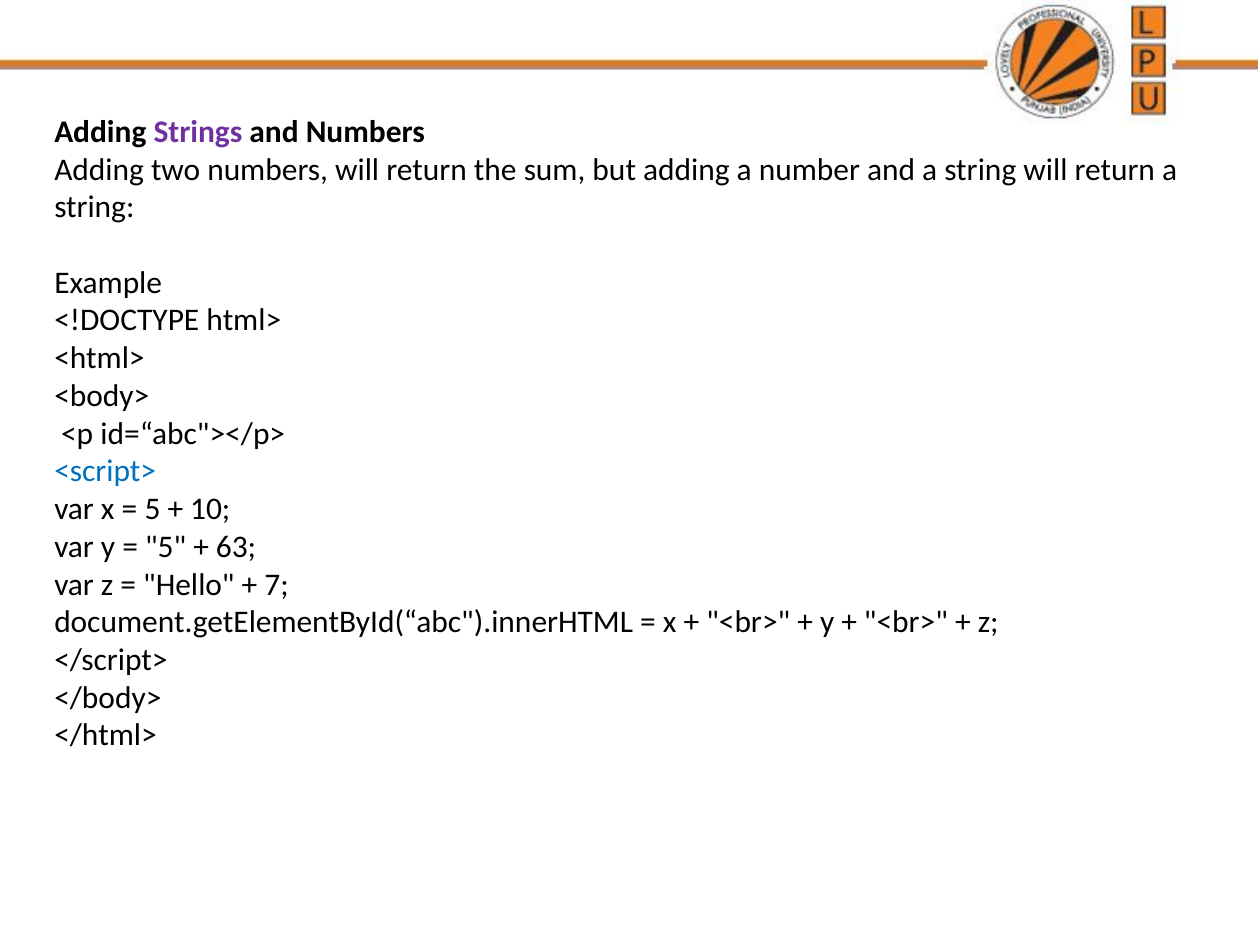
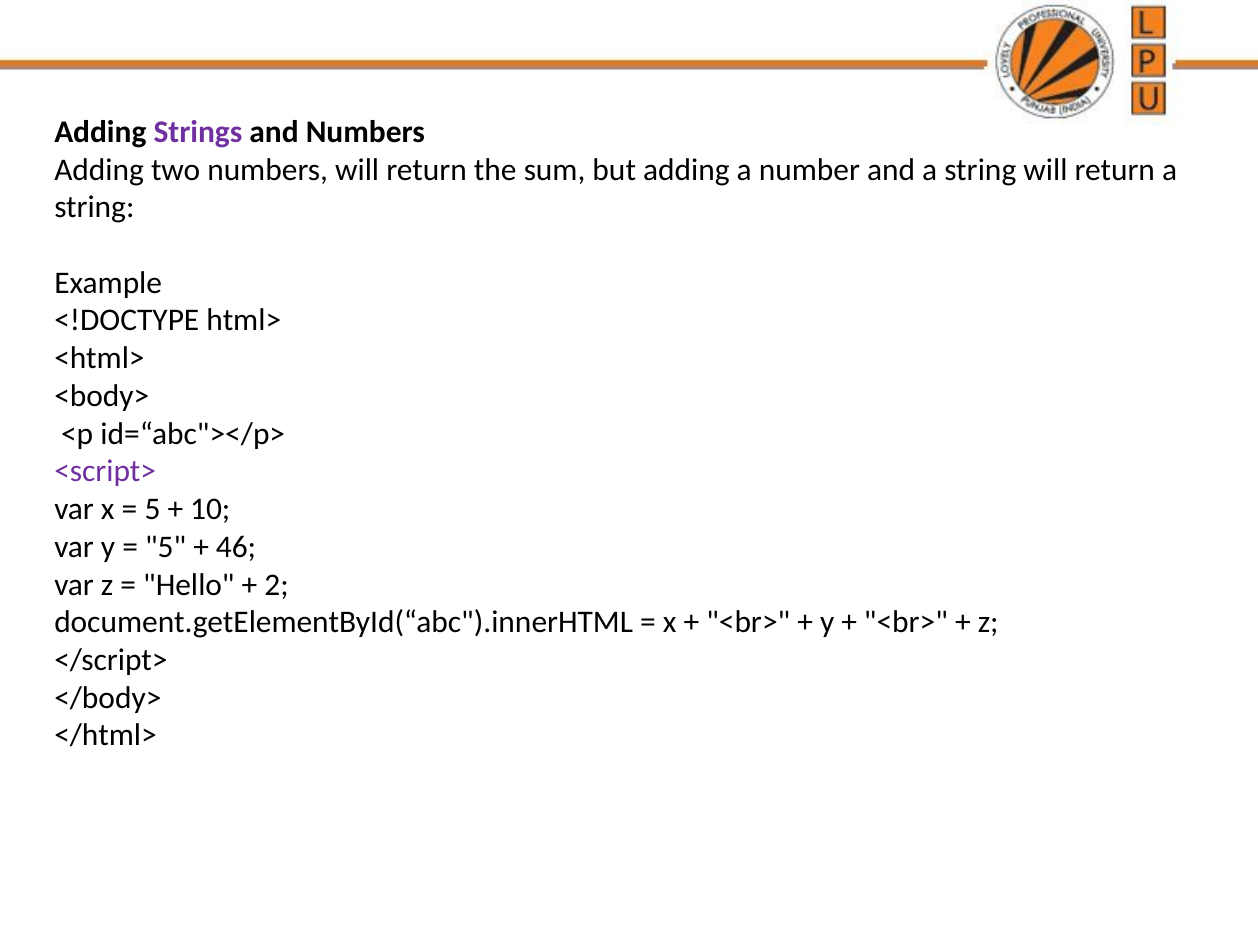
<script> colour: blue -> purple
63: 63 -> 46
7: 7 -> 2
